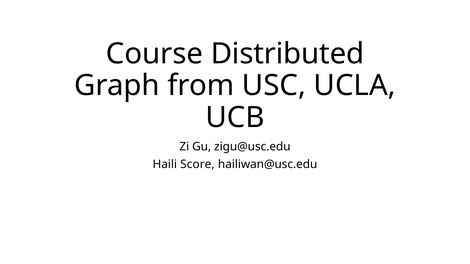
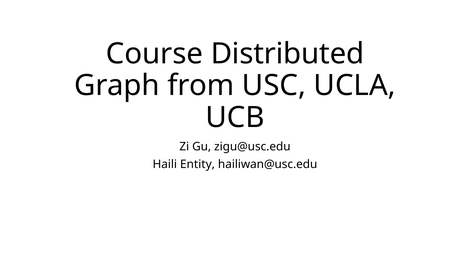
Score: Score -> Entity
